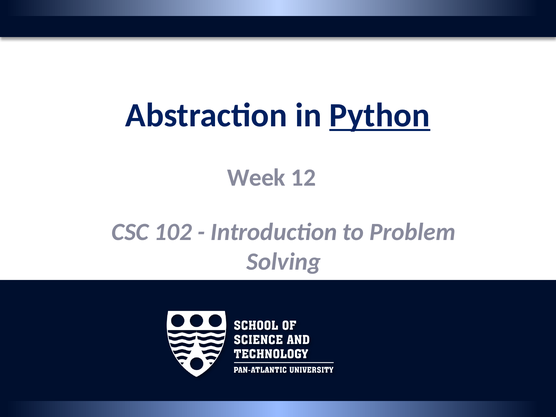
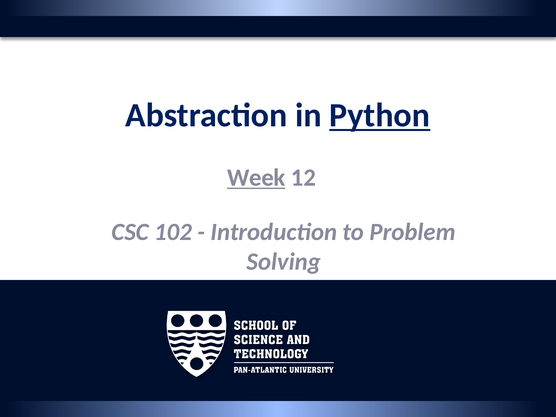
Week underline: none -> present
